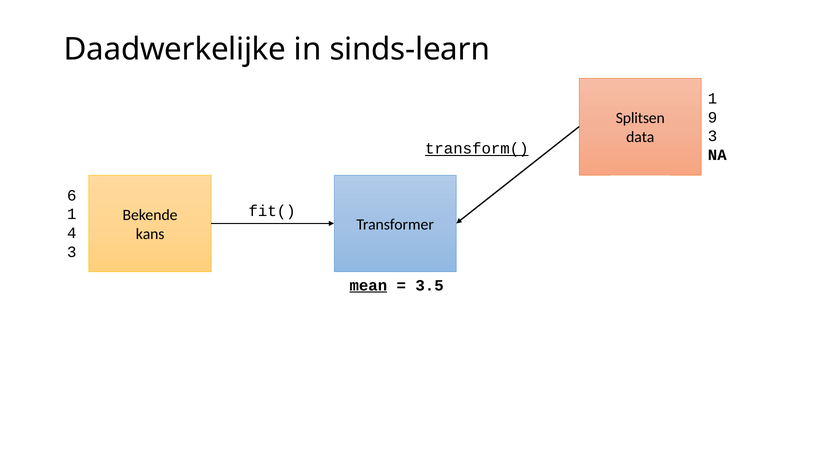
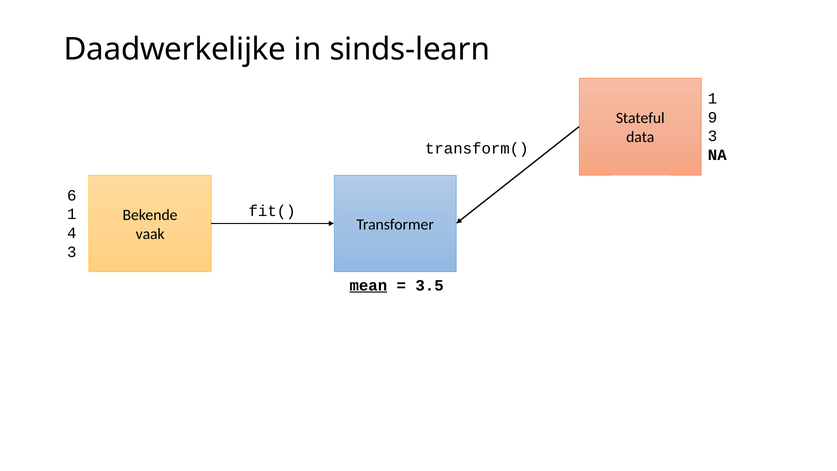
Splitsen: Splitsen -> Stateful
transform( underline: present -> none
kans: kans -> vaak
